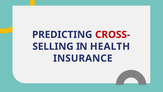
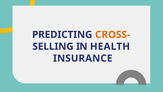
CROSS- colour: red -> orange
